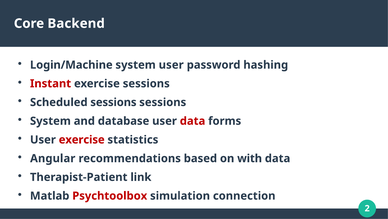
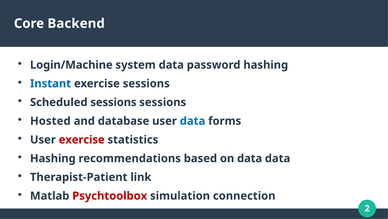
system user: user -> data
Instant colour: red -> blue
System at (50, 121): System -> Hosted
data at (193, 121) colour: red -> blue
Angular at (53, 158): Angular -> Hashing
on with: with -> data
